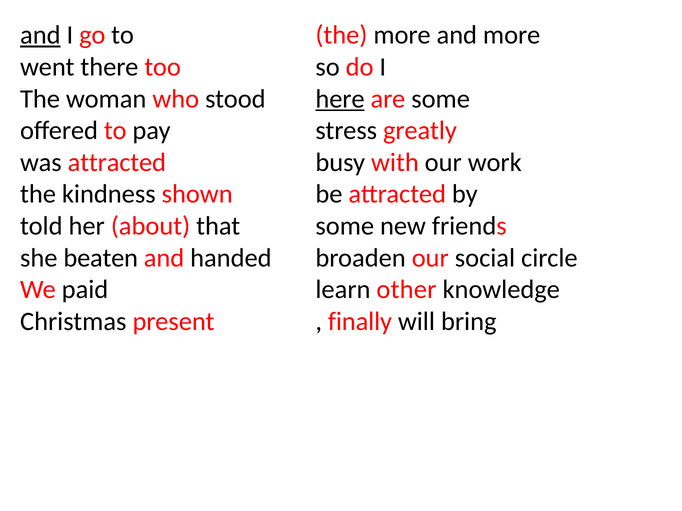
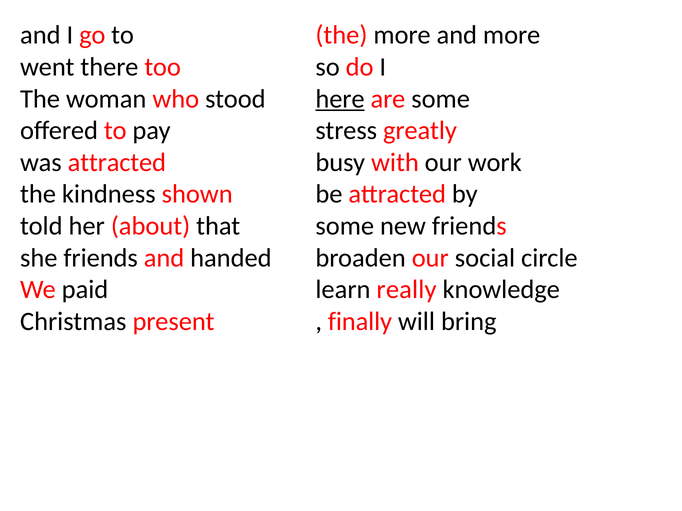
and at (40, 35) underline: present -> none
she beaten: beaten -> friends
other: other -> really
